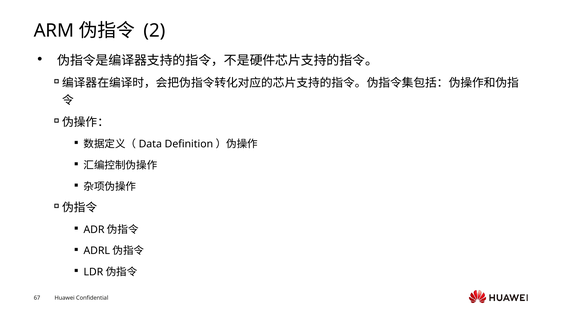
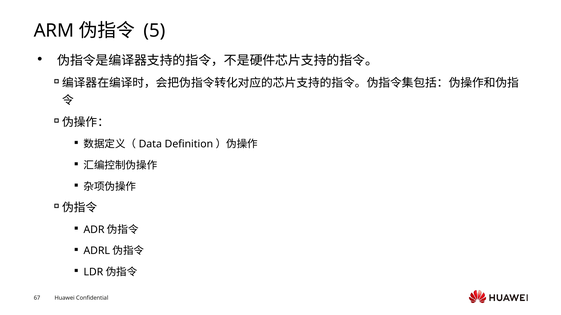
2: 2 -> 5
